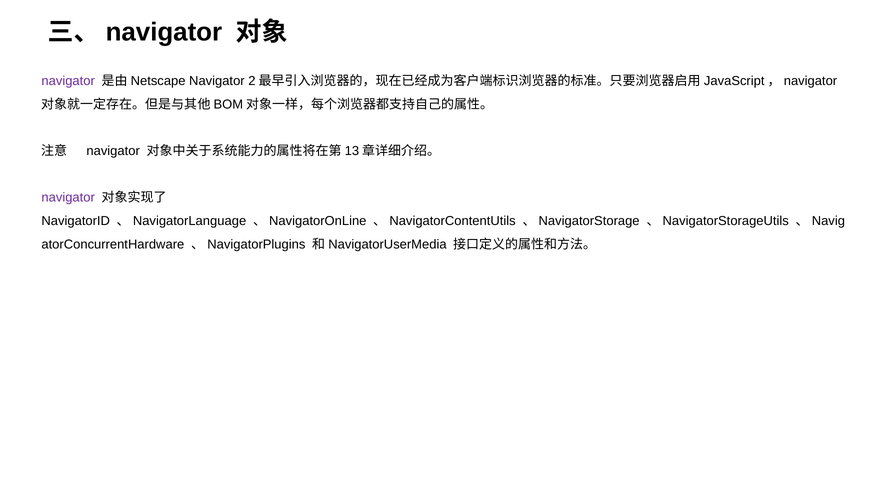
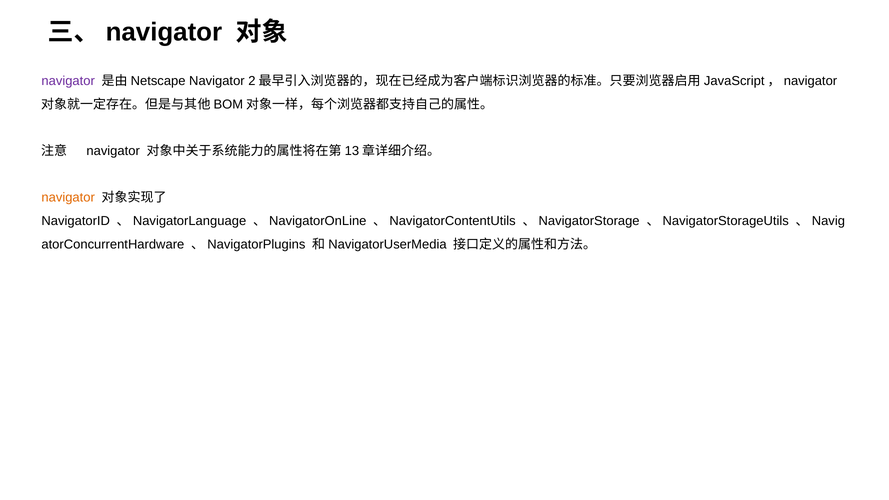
navigator at (68, 198) colour: purple -> orange
